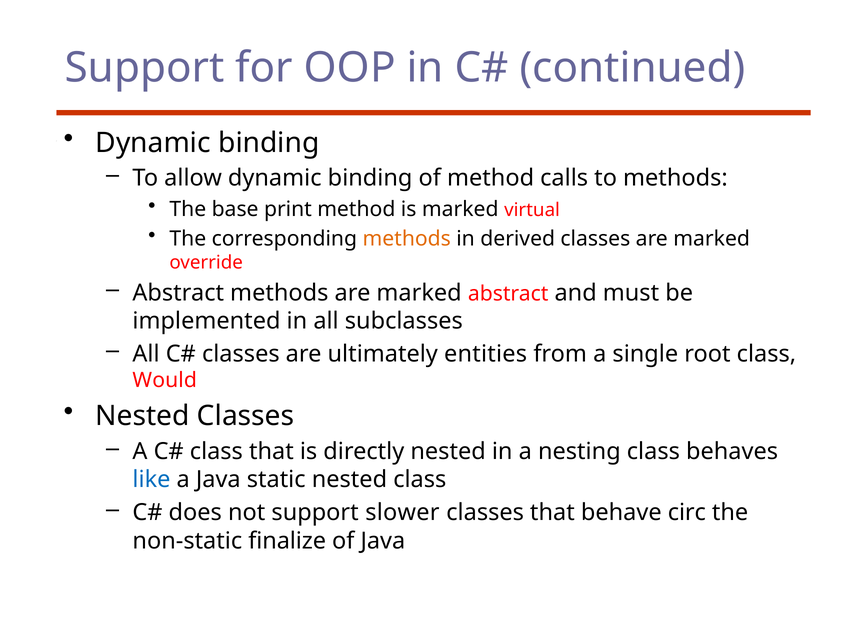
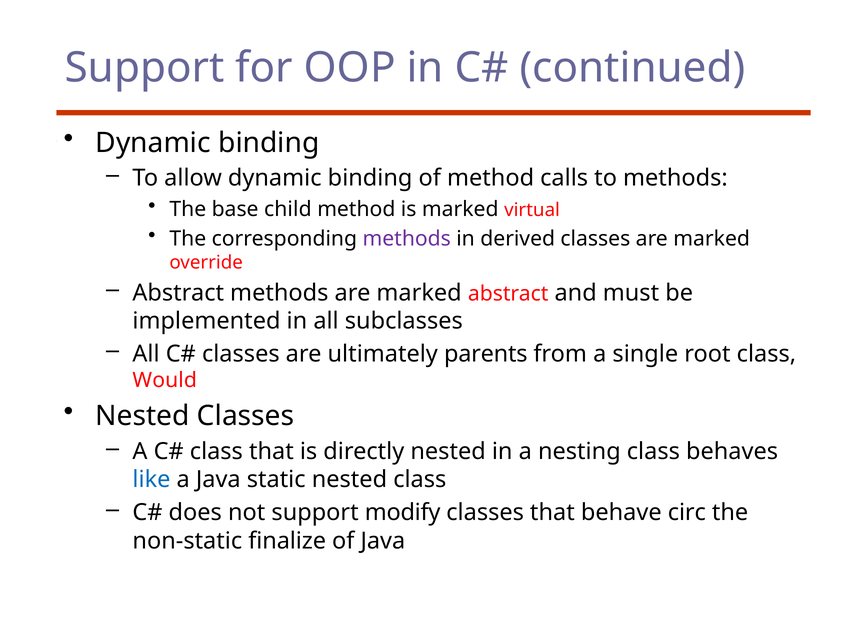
print: print -> child
methods at (407, 239) colour: orange -> purple
entities: entities -> parents
slower: slower -> modify
